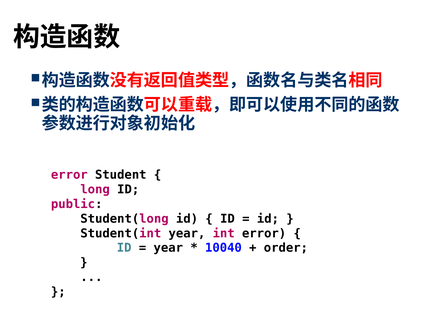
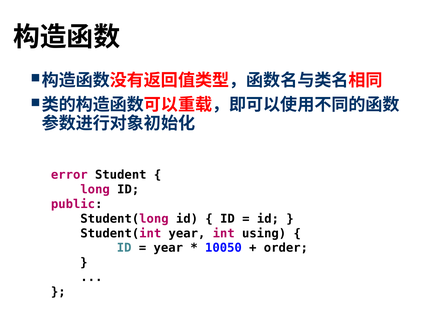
int error: error -> using
10040: 10040 -> 10050
